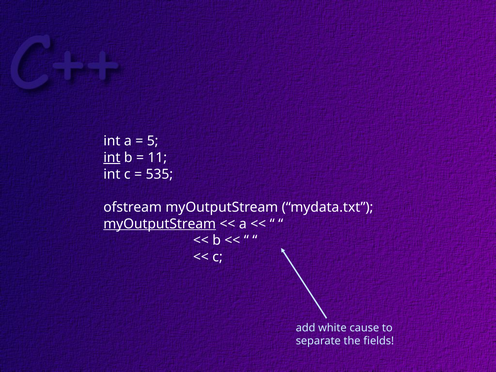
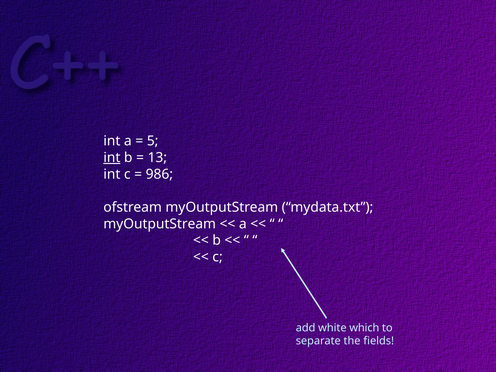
11: 11 -> 13
535: 535 -> 986
myOutputStream at (160, 224) underline: present -> none
cause: cause -> which
